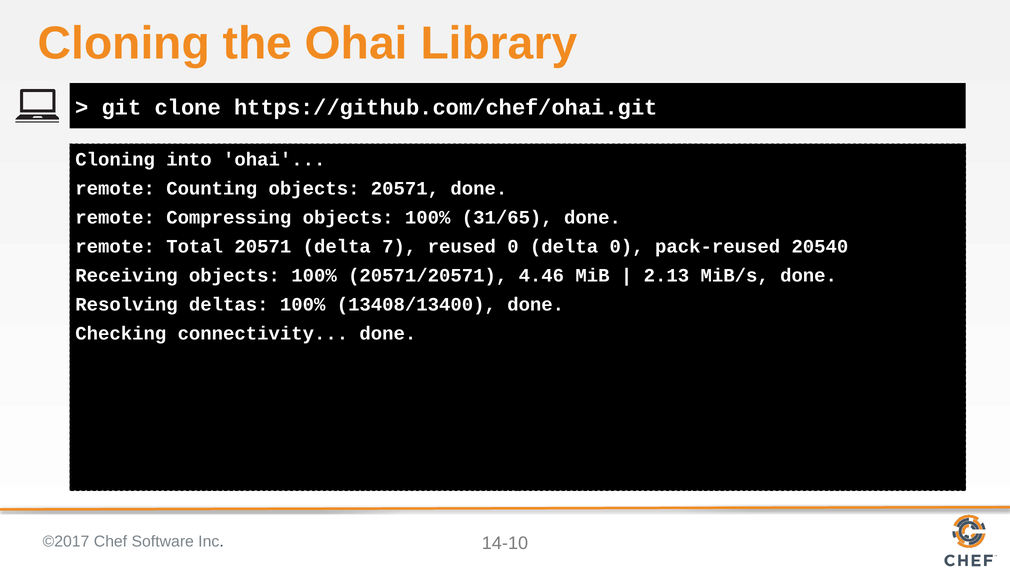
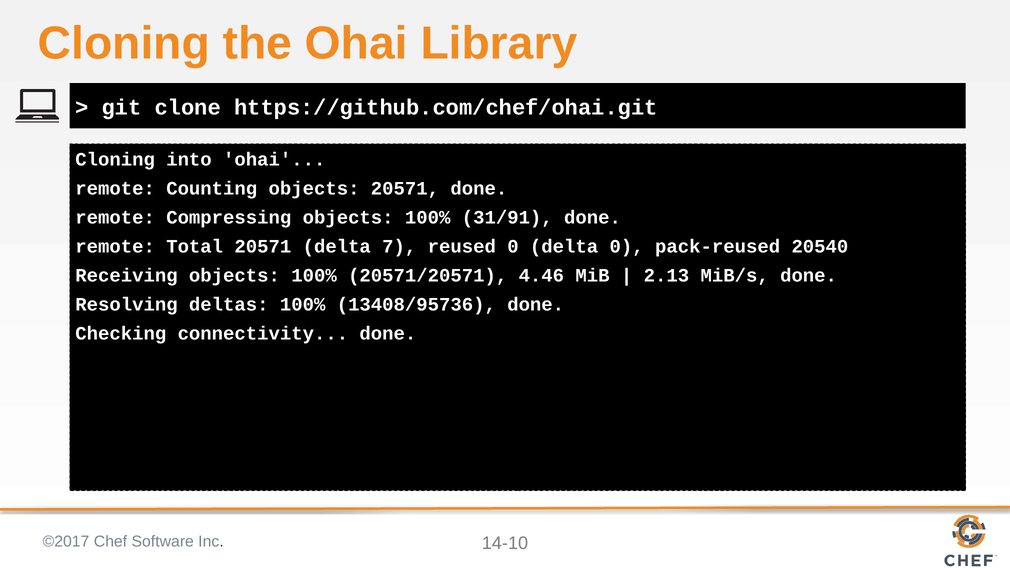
31/65: 31/65 -> 31/91
13408/13400: 13408/13400 -> 13408/95736
